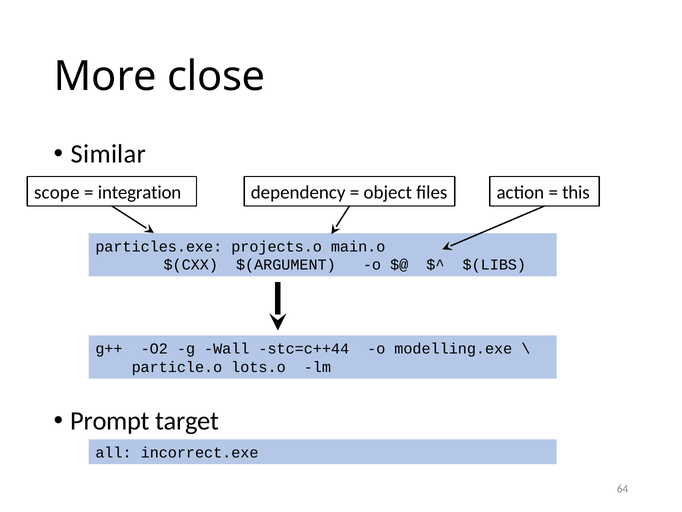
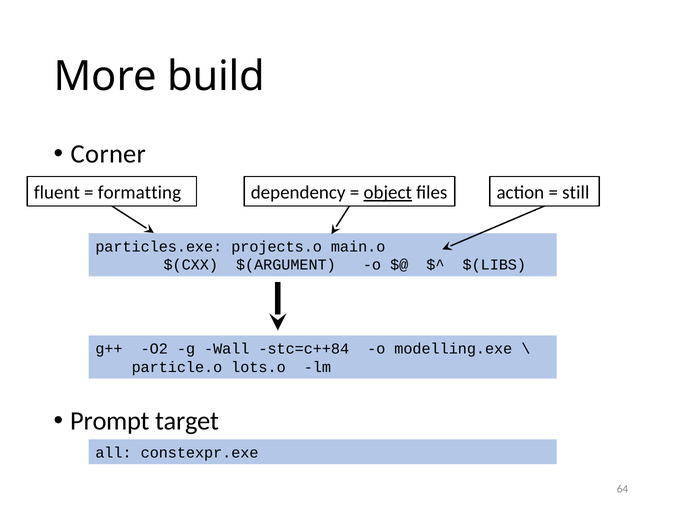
close: close -> build
Similar: Similar -> Corner
scope: scope -> fluent
integration: integration -> formatting
object underline: none -> present
this: this -> still
stc=c++44: stc=c++44 -> stc=c++84
incorrect.exe: incorrect.exe -> constexpr.exe
